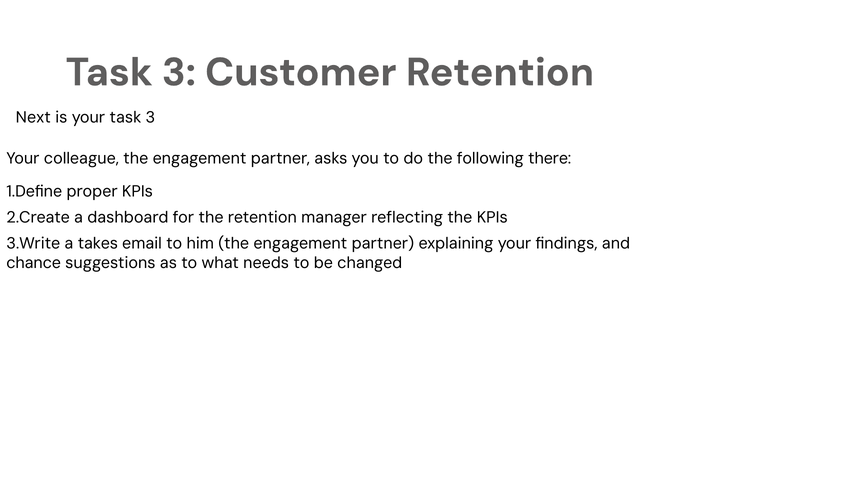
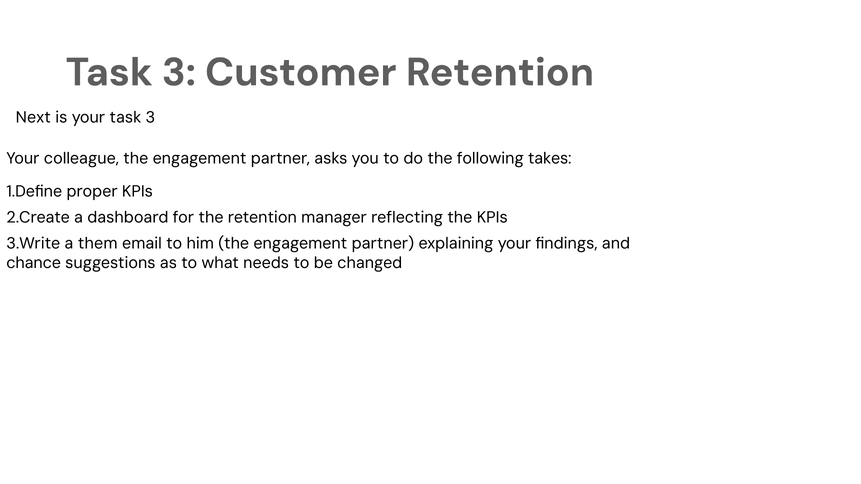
there: there -> takes
takes: takes -> them
